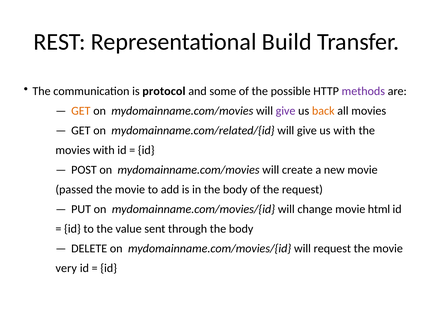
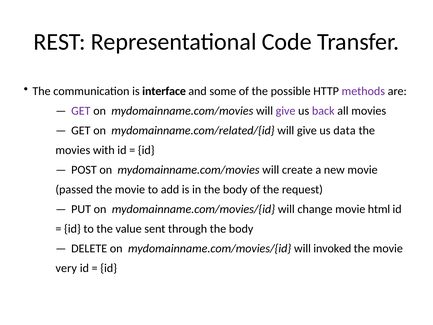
Build: Build -> Code
protocol: protocol -> interface
GET at (81, 111) colour: orange -> purple
back colour: orange -> purple
us with: with -> data
will request: request -> invoked
